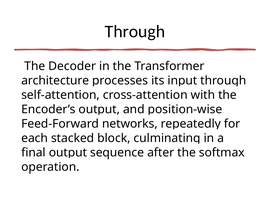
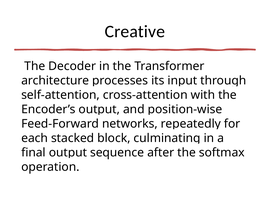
Through at (135, 32): Through -> Creative
